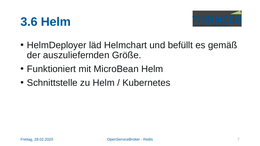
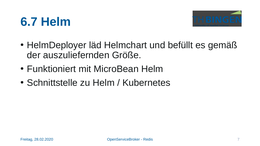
3.6: 3.6 -> 6.7
